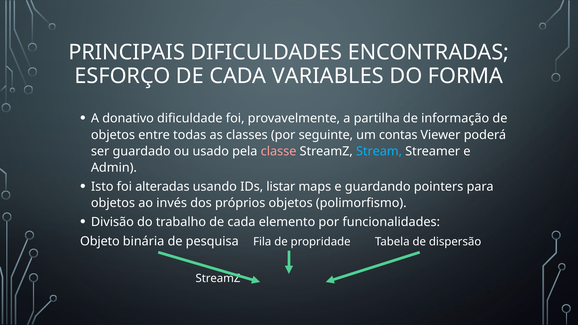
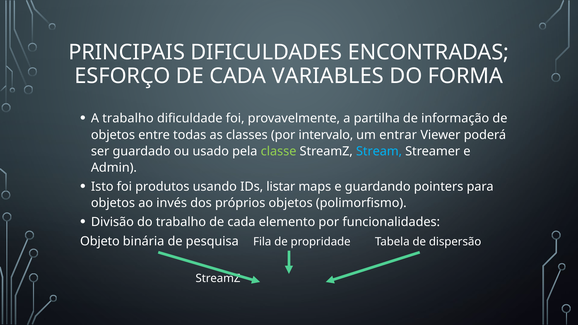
A donativo: donativo -> trabalho
seguinte: seguinte -> intervalo
contas: contas -> entrar
classe colour: pink -> light green
alteradas: alteradas -> produtos
